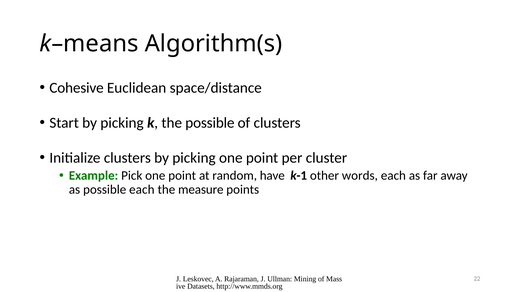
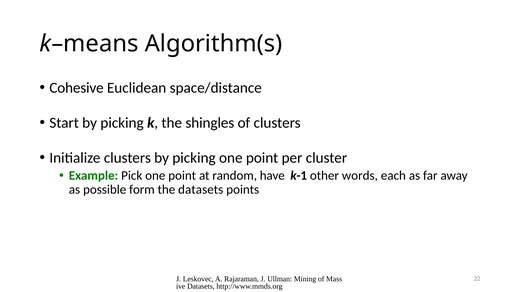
the possible: possible -> shingles
possible each: each -> form
the measure: measure -> datasets
